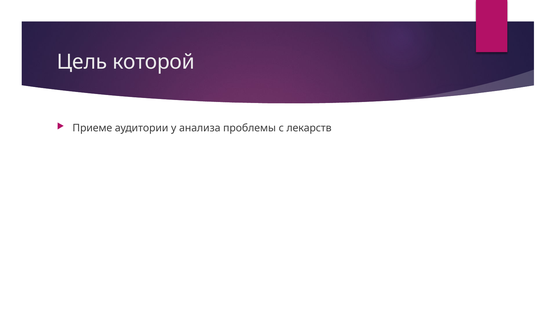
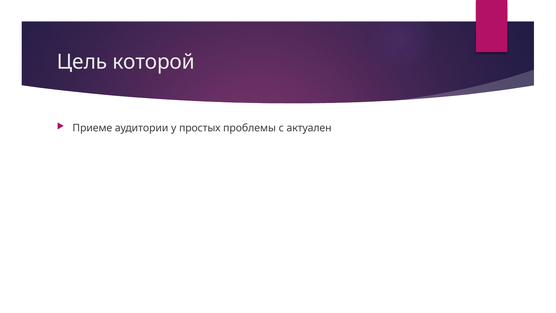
анализа: анализа -> простых
лекарств: лекарств -> актуален
